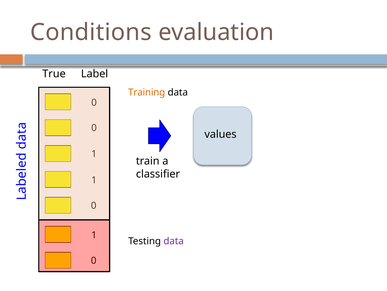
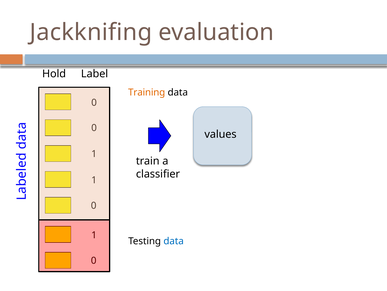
Conditions: Conditions -> Jackknifing
True: True -> Hold
data at (174, 241) colour: purple -> blue
